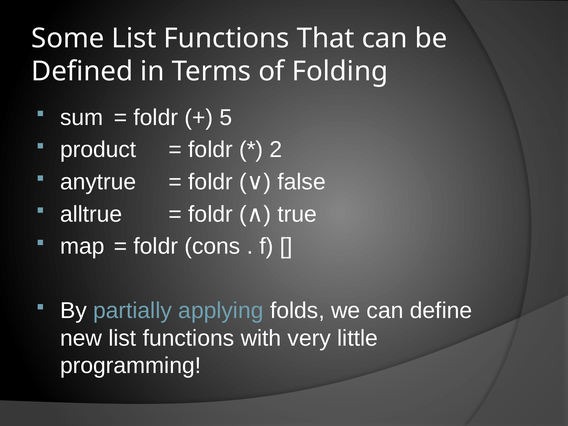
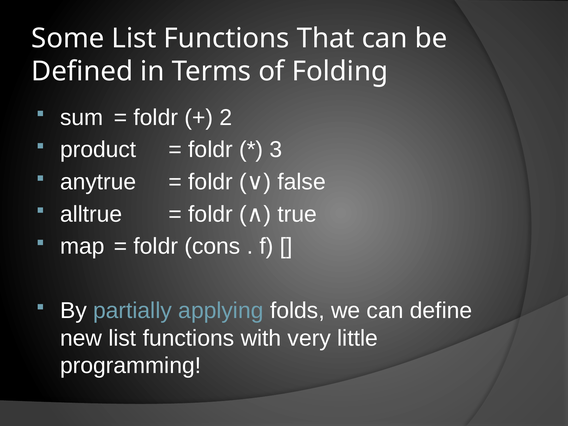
5: 5 -> 2
2: 2 -> 3
